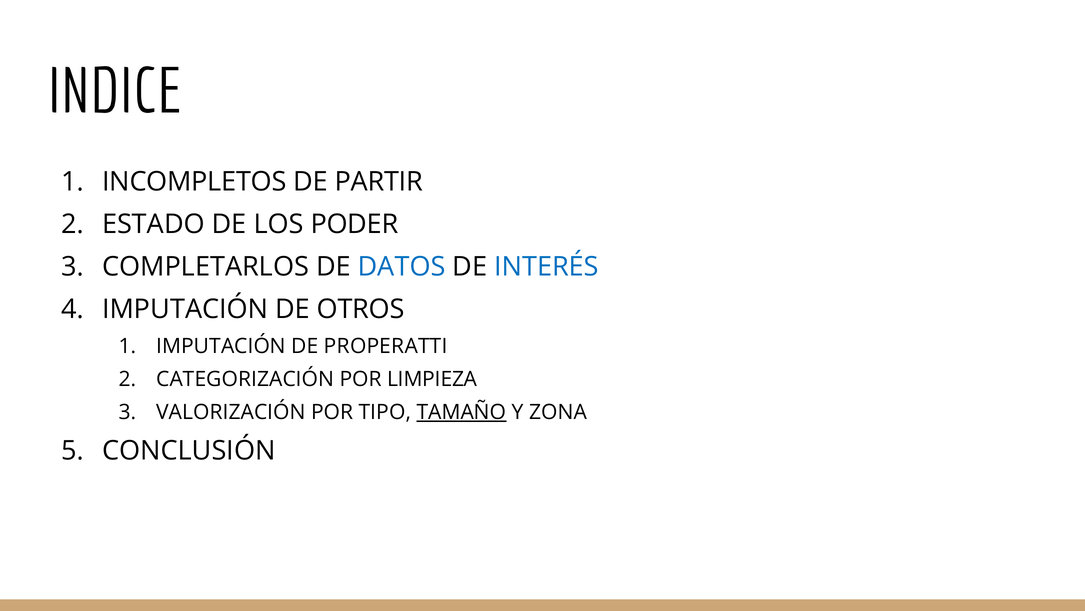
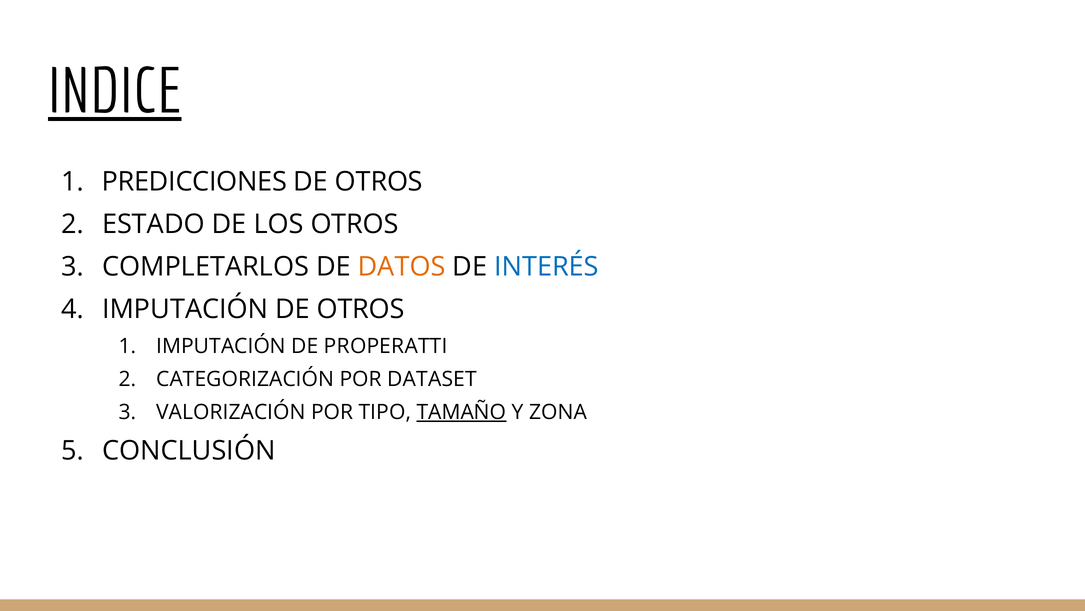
INDICE underline: none -> present
INCOMPLETOS: INCOMPLETOS -> PREDICCIONES
PARTIR at (379, 182): PARTIR -> OTROS
LOS PODER: PODER -> OTROS
DATOS colour: blue -> orange
LIMPIEZA: LIMPIEZA -> DATASET
